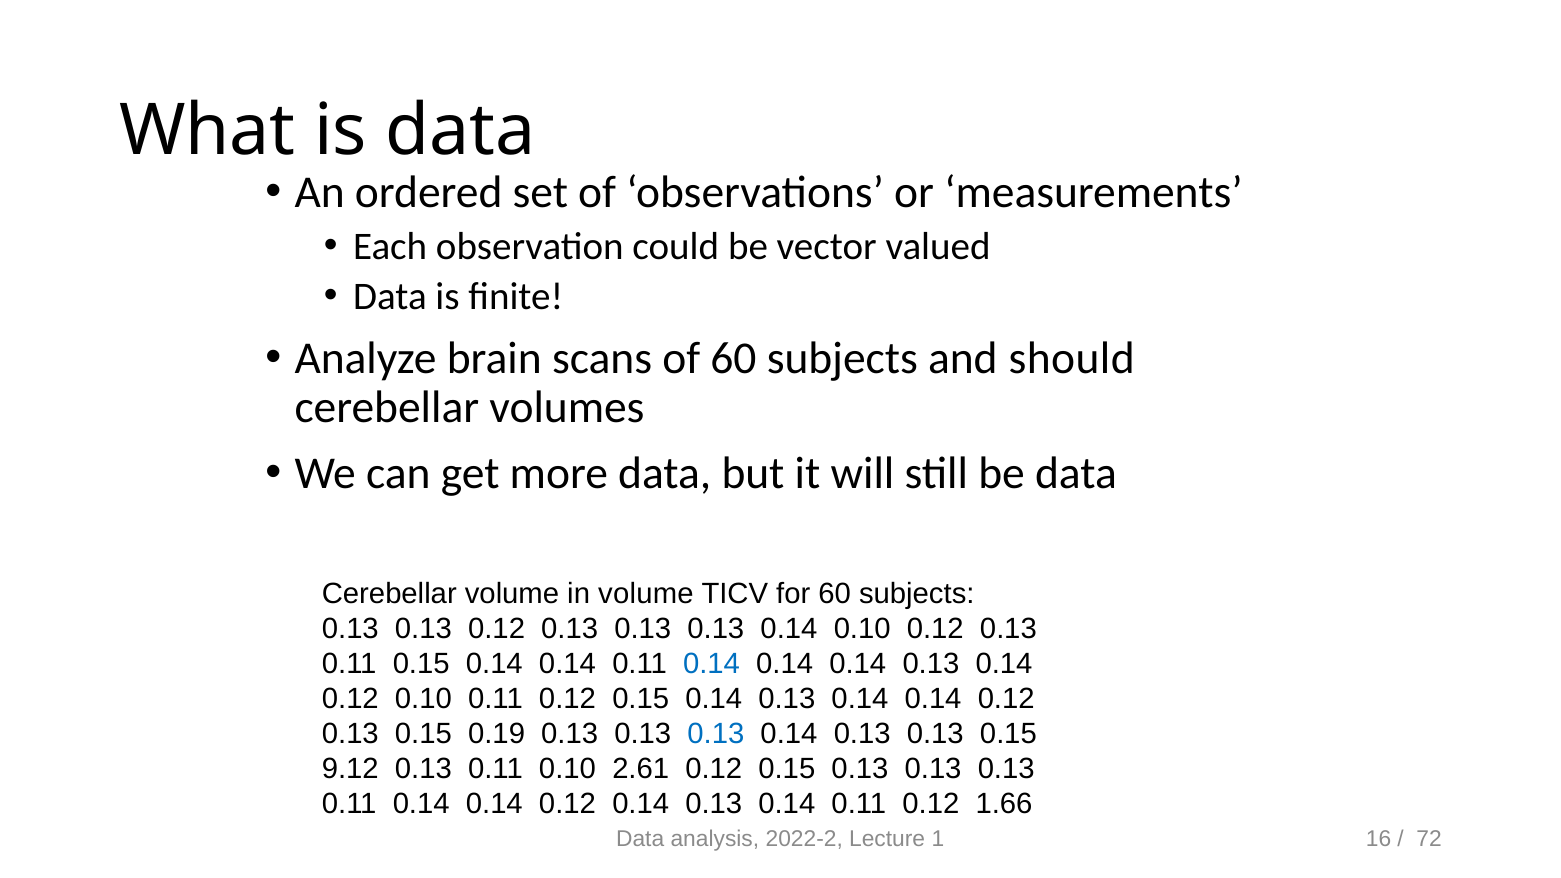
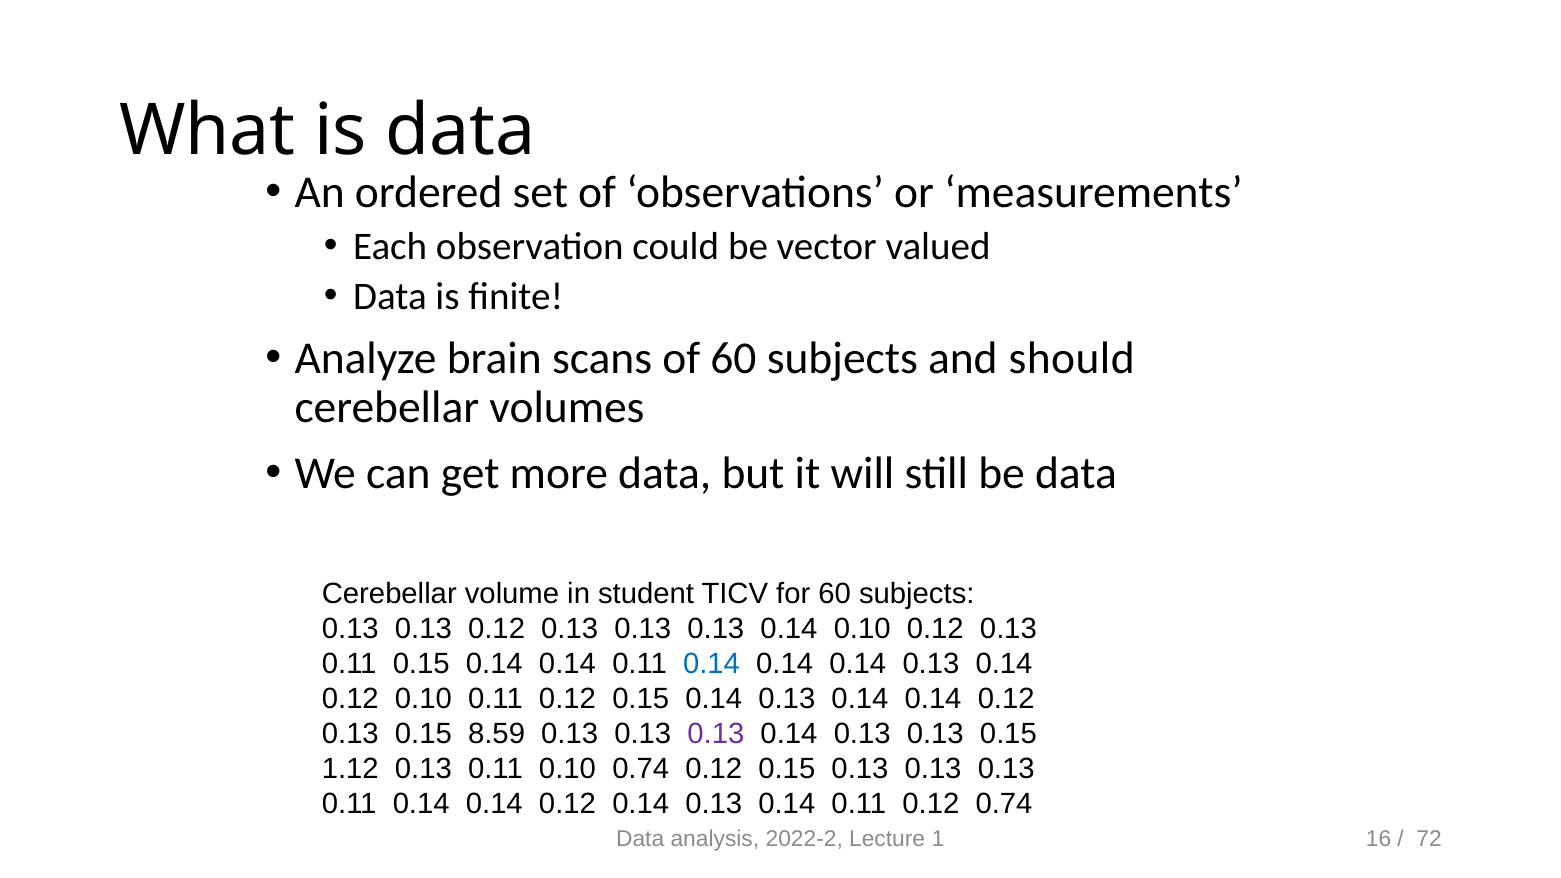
in volume: volume -> student
0.19: 0.19 -> 8.59
0.13 at (716, 734) colour: blue -> purple
9.12: 9.12 -> 1.12
0.10 2.61: 2.61 -> 0.74
0.12 1.66: 1.66 -> 0.74
